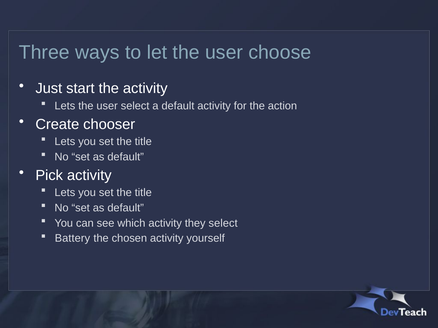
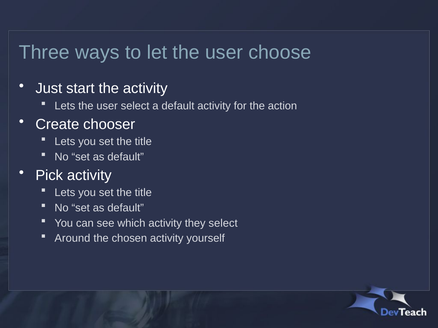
Battery: Battery -> Around
